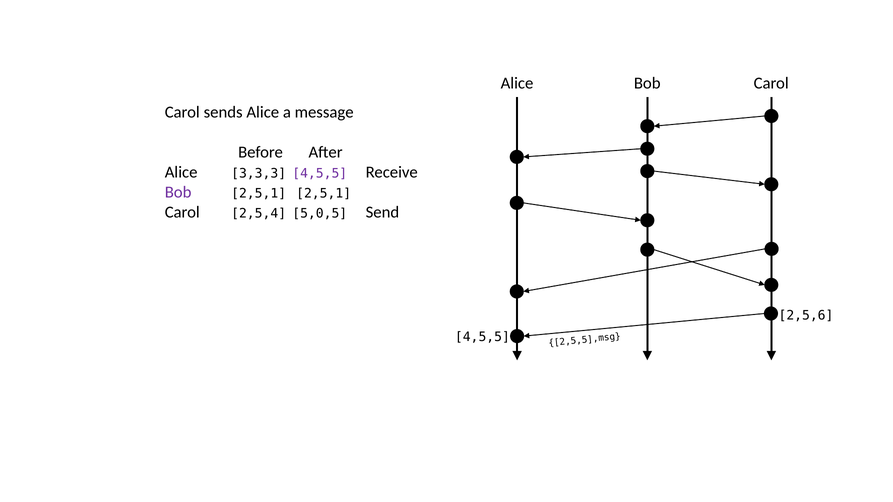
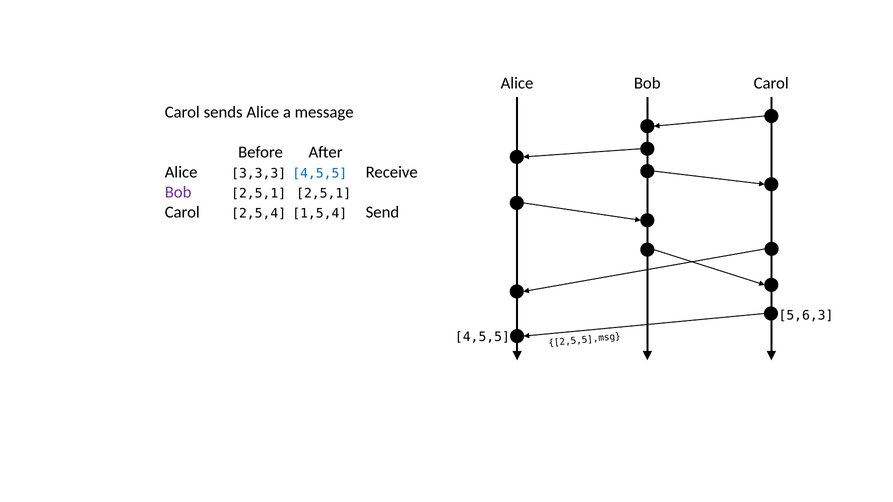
4,5,5 at (320, 174) colour: purple -> blue
5,0,5: 5,0,5 -> 1,5,4
2,5,6: 2,5,6 -> 5,6,3
